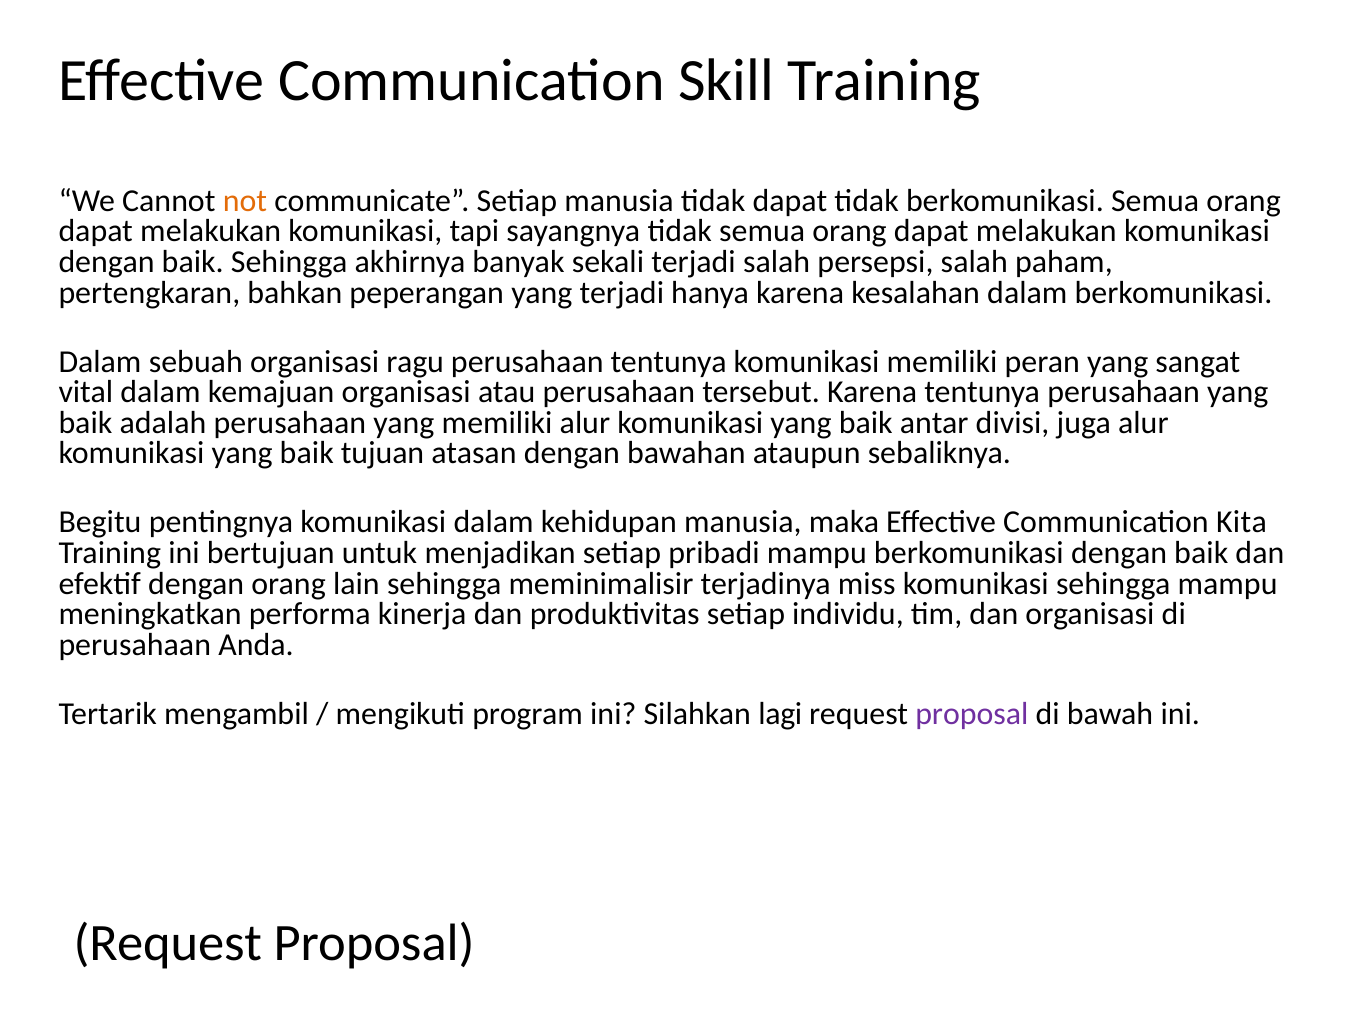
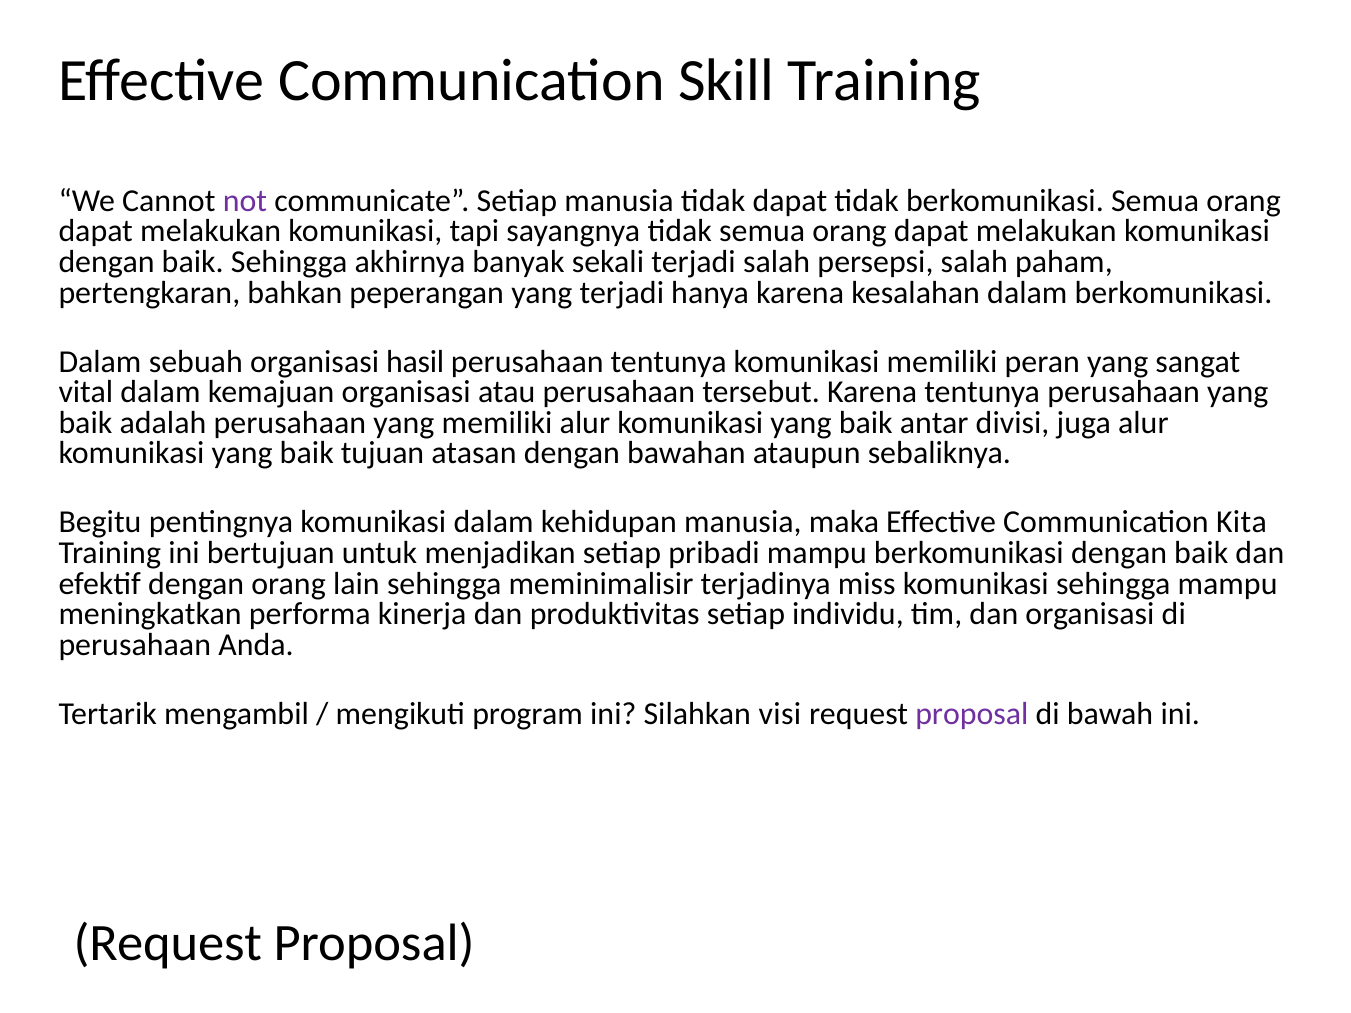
not colour: orange -> purple
ragu: ragu -> hasil
lagi: lagi -> visi
